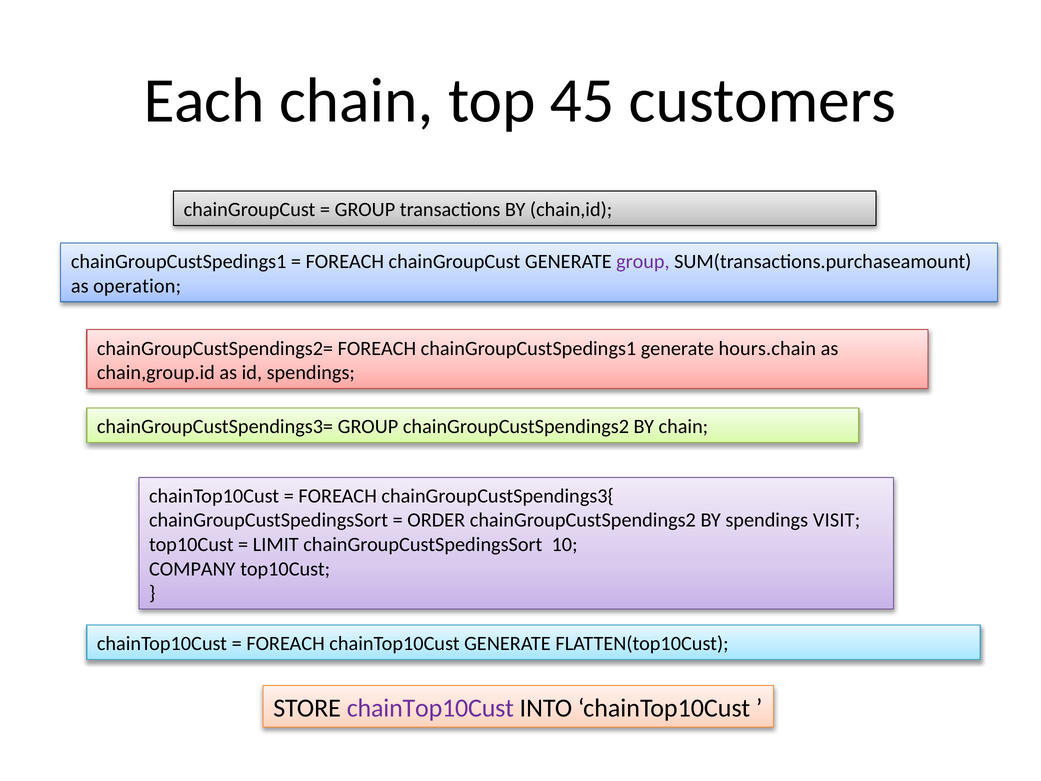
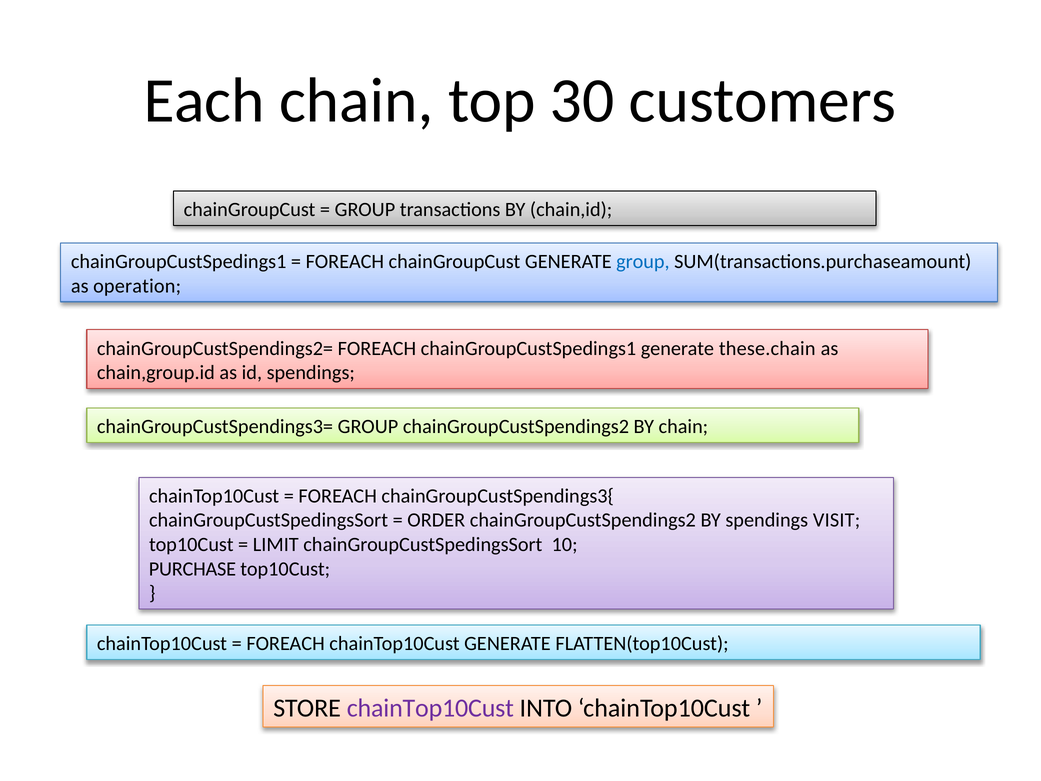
45: 45 -> 30
group at (643, 262) colour: purple -> blue
hours.chain: hours.chain -> these.chain
COMPANY: COMPANY -> PURCHASE
